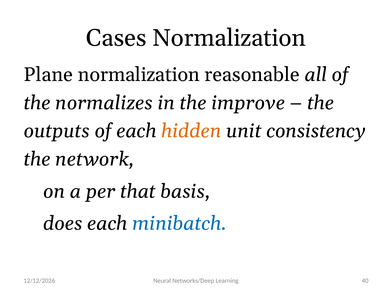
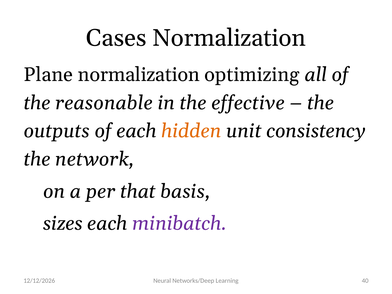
reasonable: reasonable -> optimizing
normalizes: normalizes -> reasonable
improve: improve -> effective
does: does -> sizes
minibatch colour: blue -> purple
